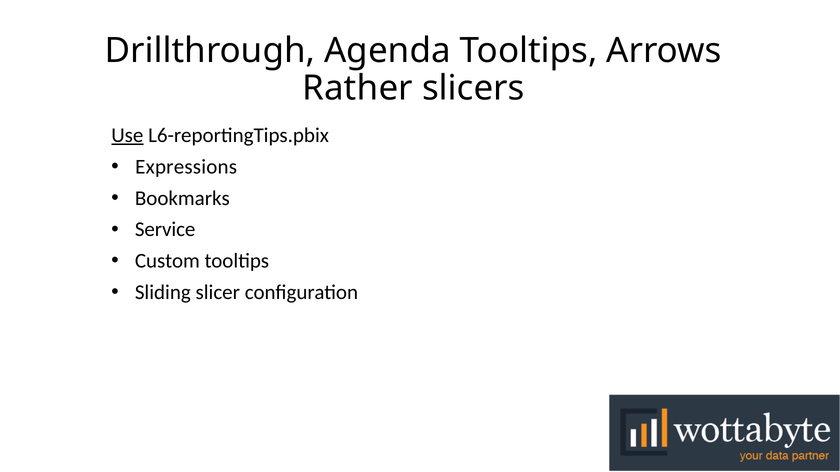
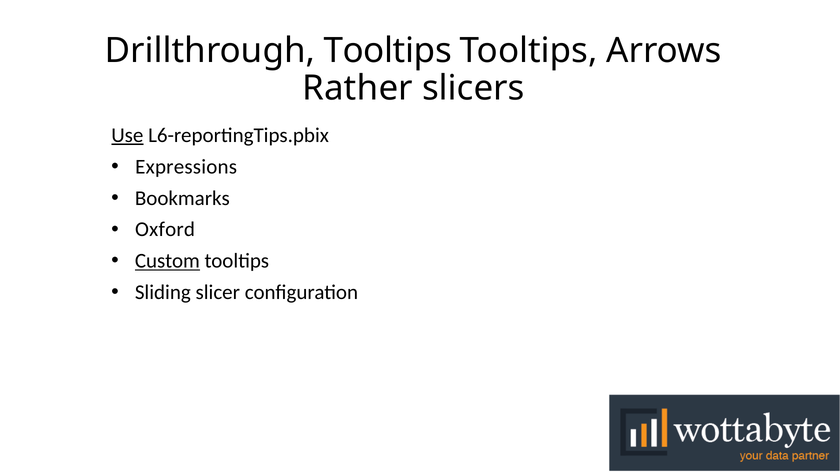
Drillthrough Agenda: Agenda -> Tooltips
Service: Service -> Oxford
Custom underline: none -> present
